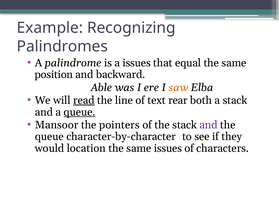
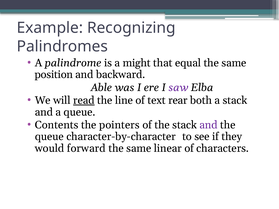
a issues: issues -> might
saw colour: orange -> purple
queue at (80, 112) underline: present -> none
Mansoor: Mansoor -> Contents
location: location -> forward
same issues: issues -> linear
